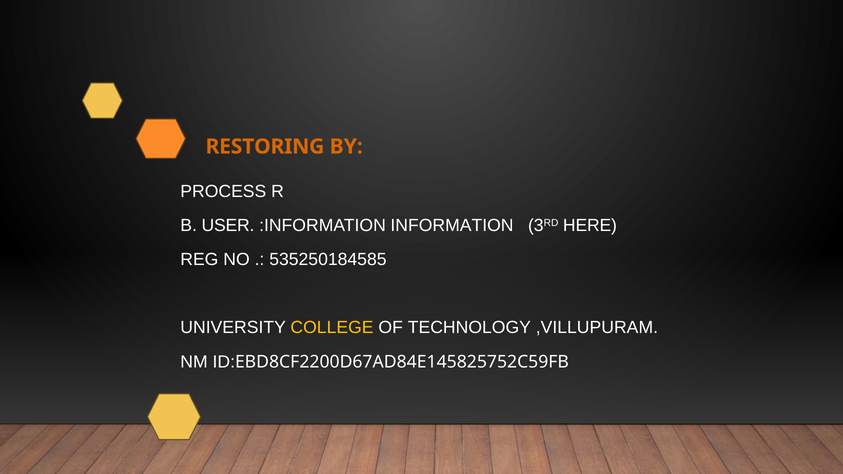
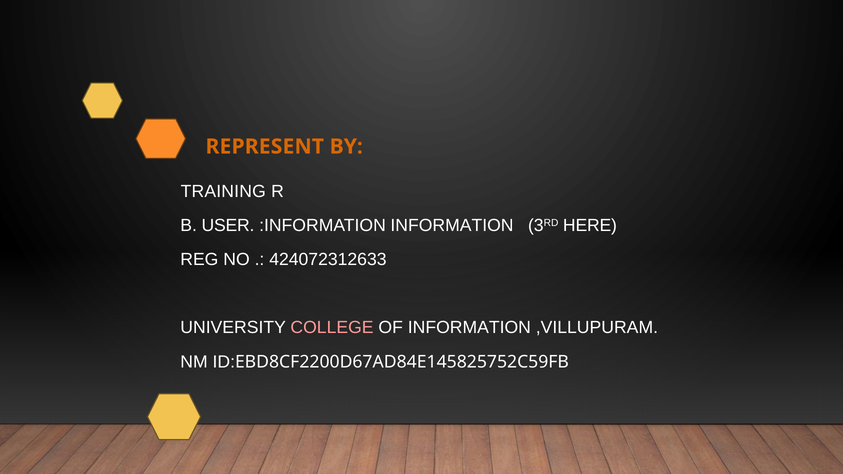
RESTORING: RESTORING -> REPRESENT
PROCESS: PROCESS -> TRAINING
535250184585: 535250184585 -> 424072312633
COLLEGE colour: yellow -> pink
OF TECHNOLOGY: TECHNOLOGY -> INFORMATION
